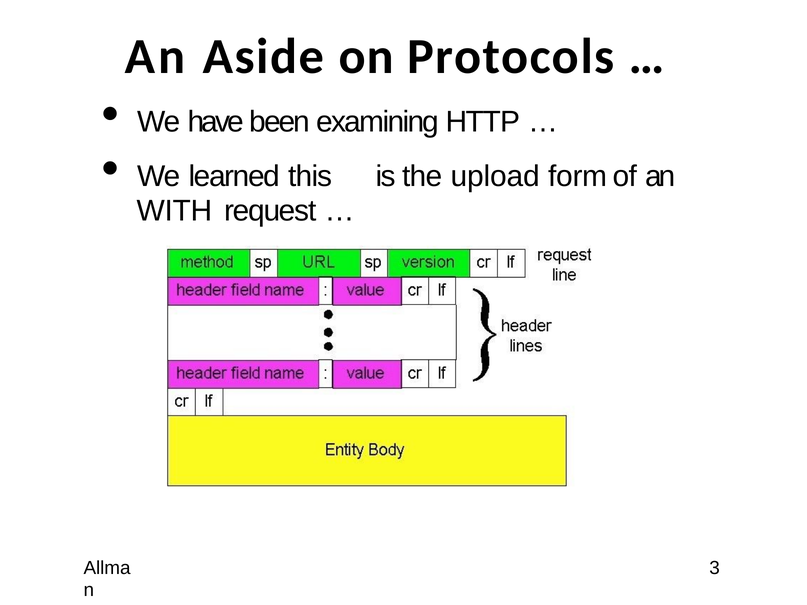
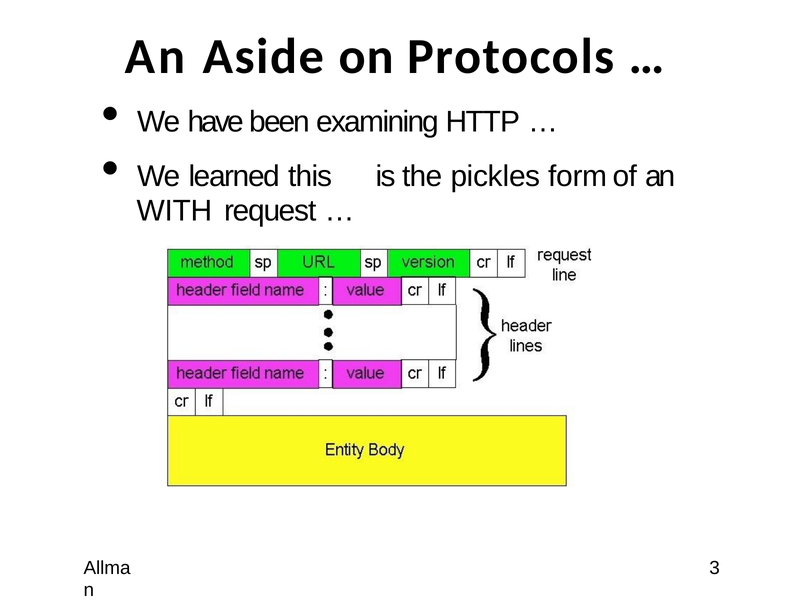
upload: upload -> pickles
